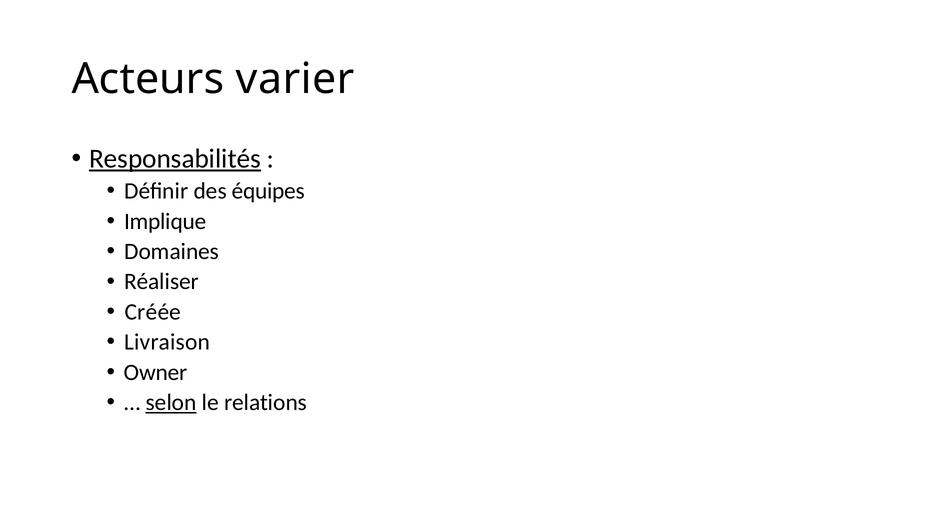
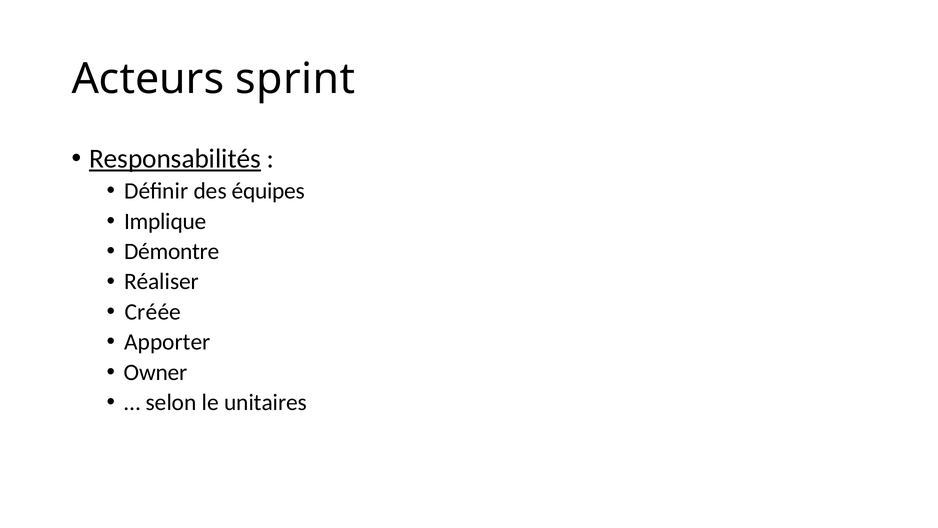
varier: varier -> sprint
Domaines: Domaines -> Démontre
Livraison: Livraison -> Apporter
selon underline: present -> none
relations: relations -> unitaires
